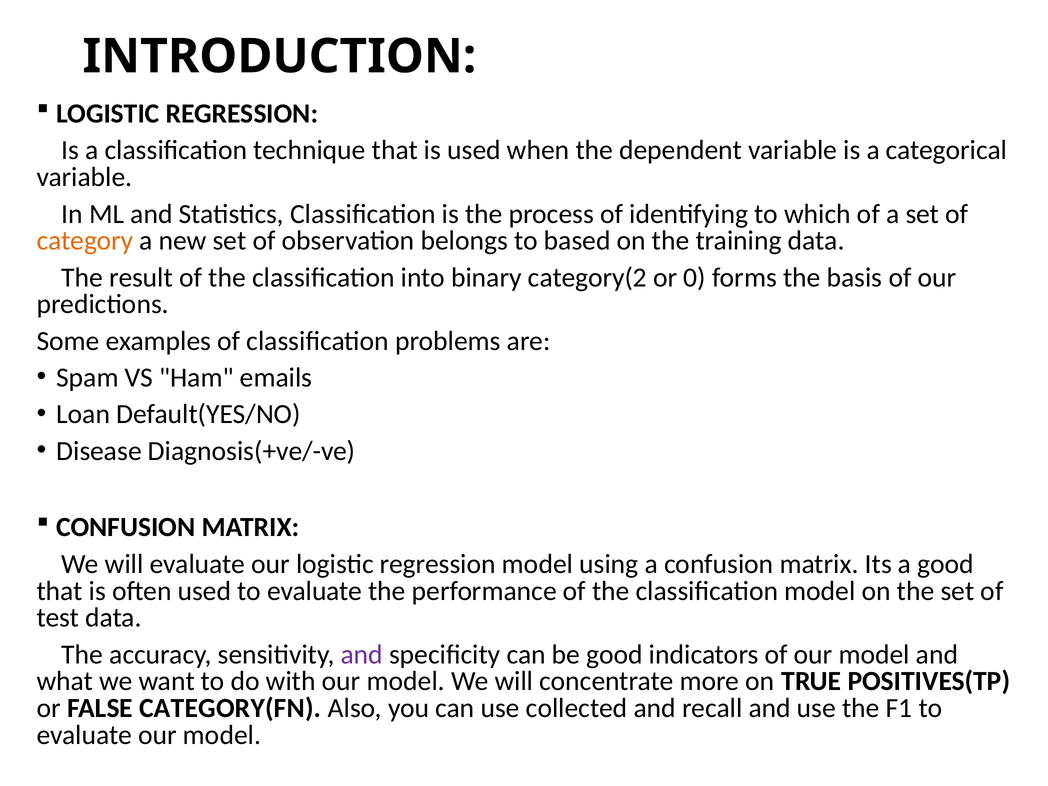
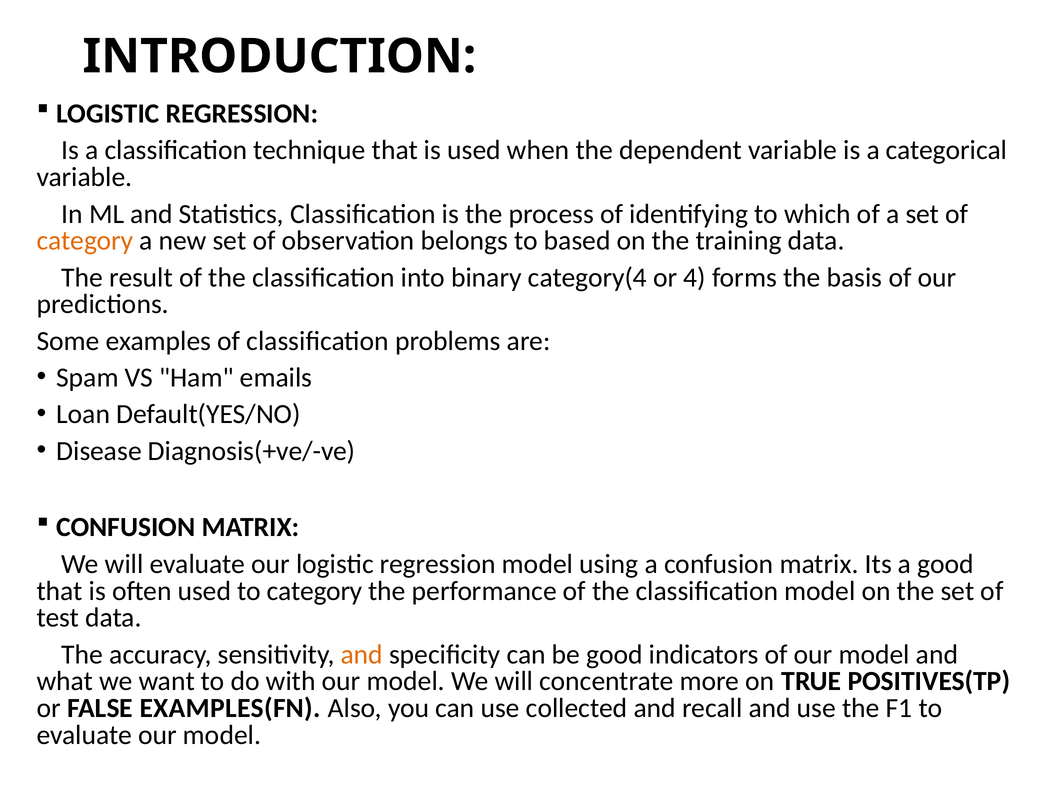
category(2: category(2 -> category(4
0: 0 -> 4
used to evaluate: evaluate -> category
and at (362, 654) colour: purple -> orange
CATEGORY(FN: CATEGORY(FN -> EXAMPLES(FN
